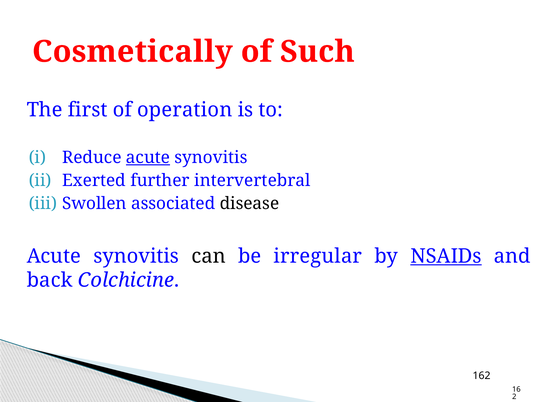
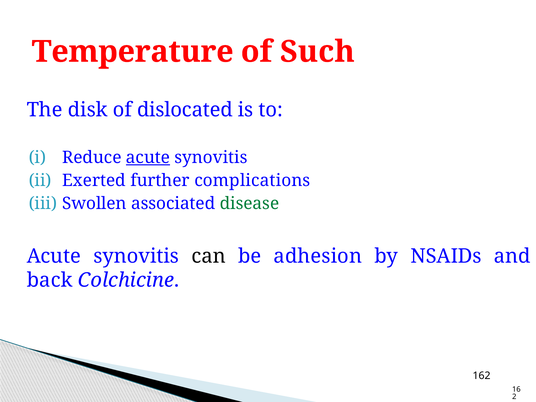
Cosmetically: Cosmetically -> Temperature
first: first -> disk
operation: operation -> dislocated
intervertebral: intervertebral -> complications
disease colour: black -> green
irregular: irregular -> adhesion
NSAIDs underline: present -> none
